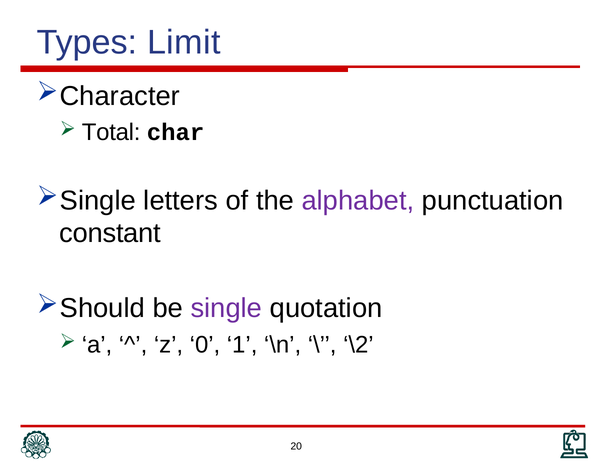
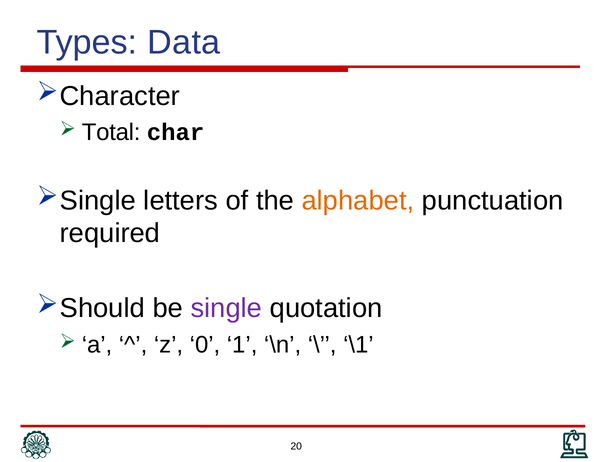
Limit: Limit -> Data
alphabet colour: purple -> orange
constant: constant -> required
\2: \2 -> \1
